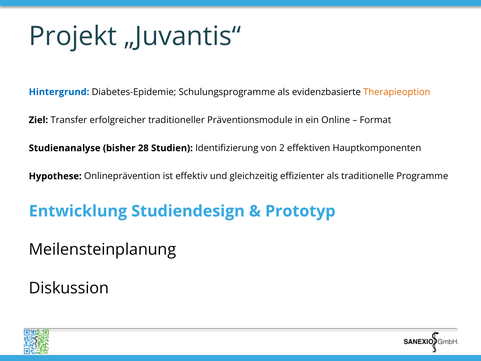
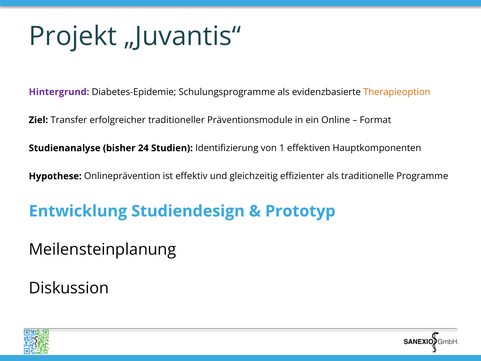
Hintergrund colour: blue -> purple
28: 28 -> 24
2: 2 -> 1
